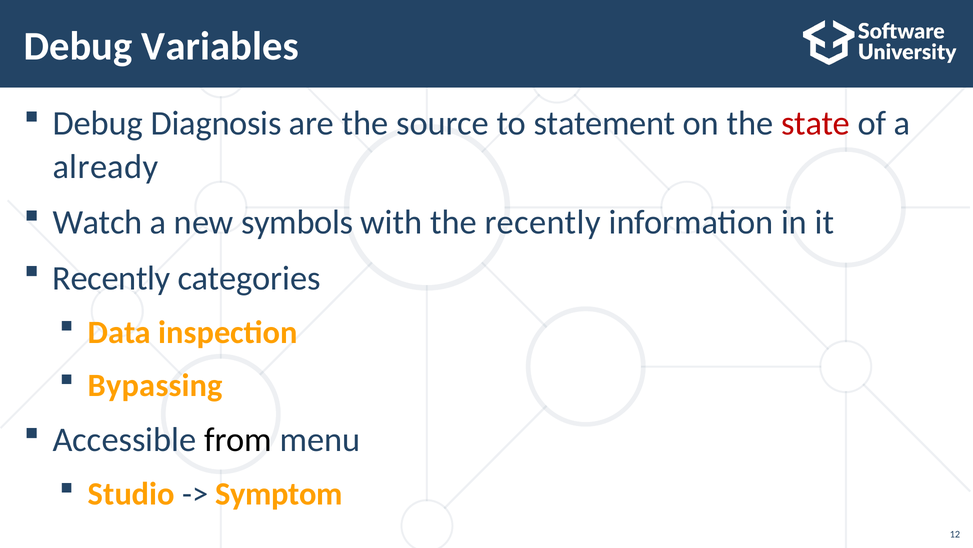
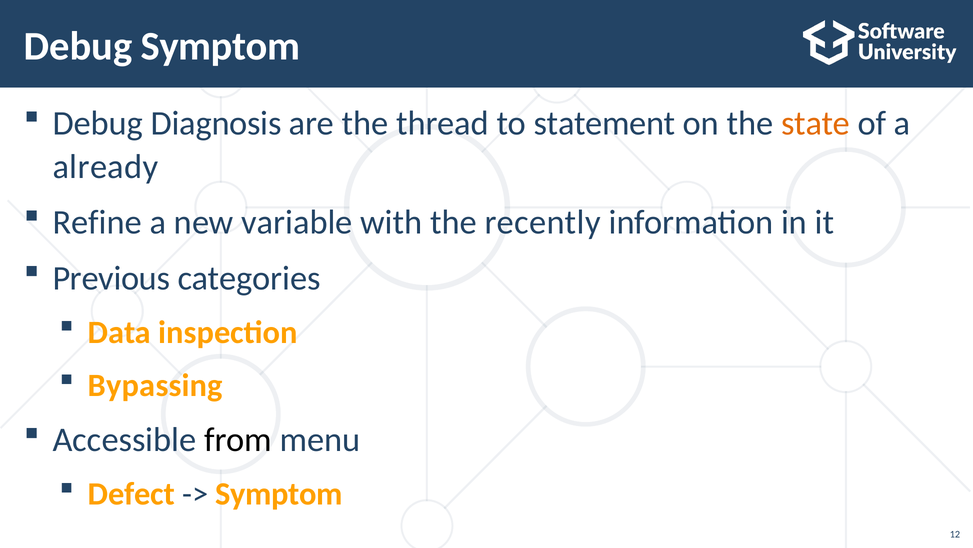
Debug Variables: Variables -> Symptom
source: source -> thread
state colour: red -> orange
Watch: Watch -> Refine
symbols: symbols -> variable
Recently at (111, 278): Recently -> Previous
Studio: Studio -> Defect
